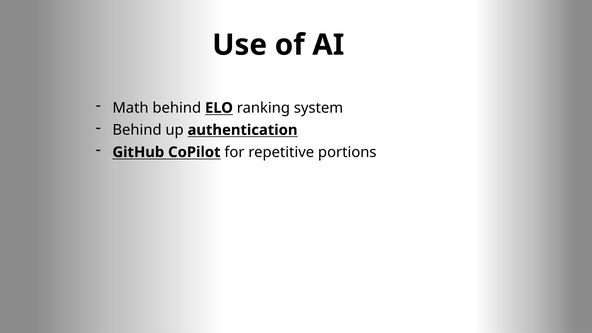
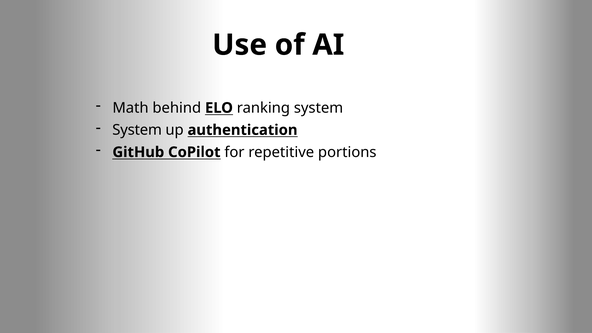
Behind at (137, 130): Behind -> System
